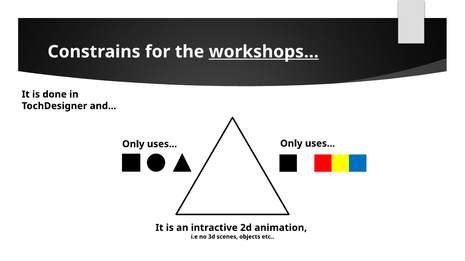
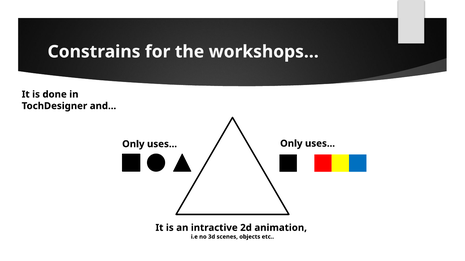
workshops… underline: present -> none
